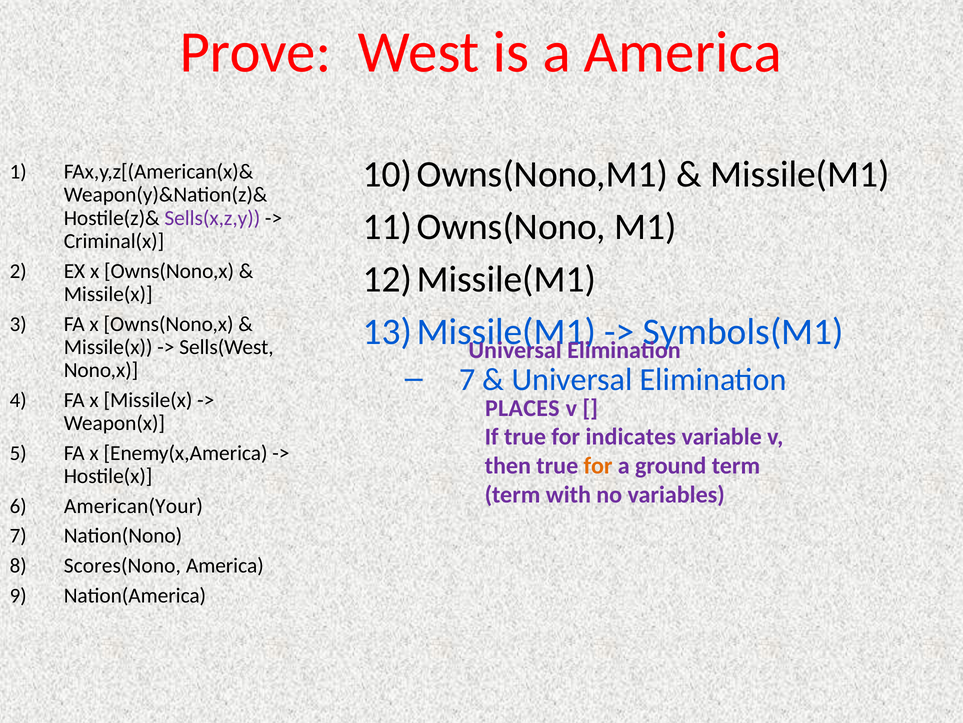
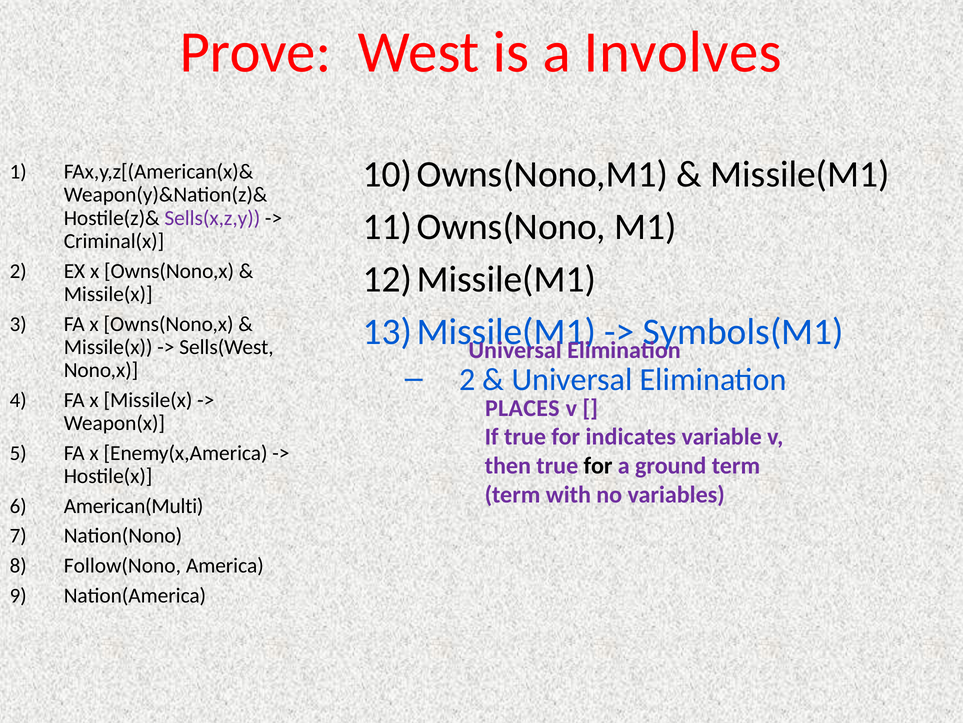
a America: America -> Involves
7 at (467, 379): 7 -> 2
for at (598, 465) colour: orange -> black
American(Your: American(Your -> American(Multi
Scores(Nono: Scores(Nono -> Follow(Nono
